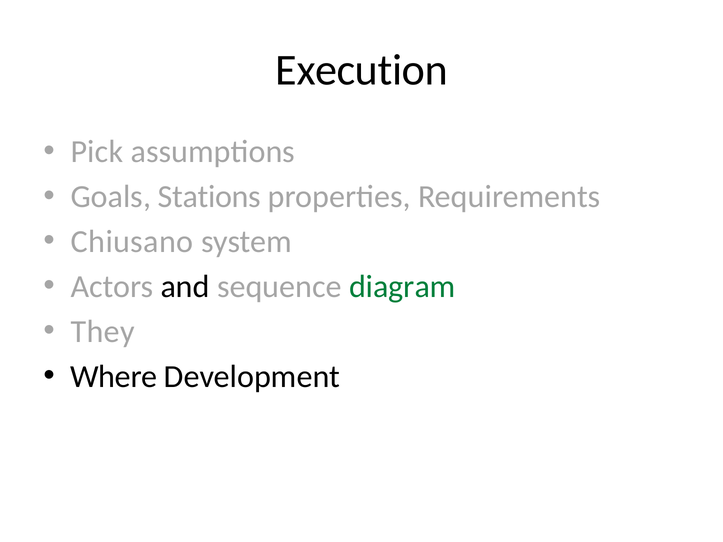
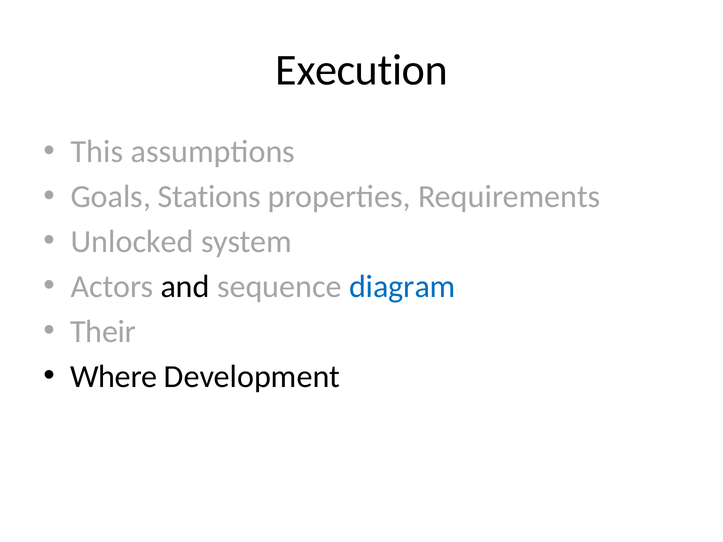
Pick: Pick -> This
Chiusano: Chiusano -> Unlocked
diagram colour: green -> blue
They: They -> Their
